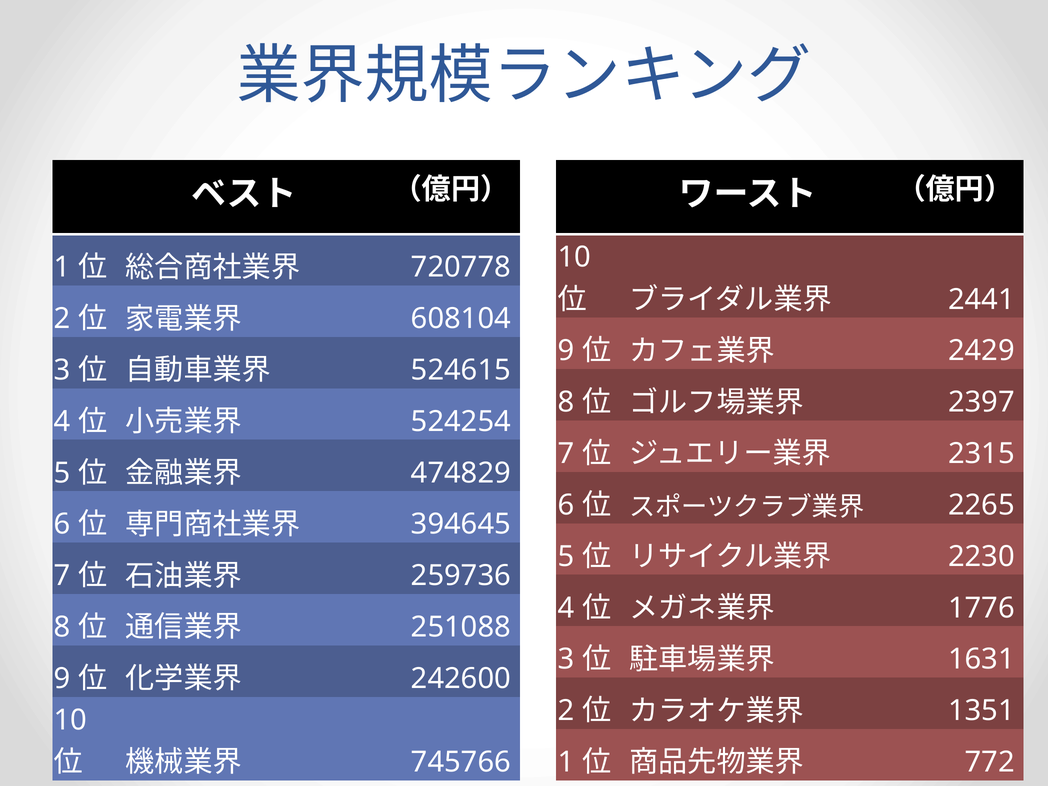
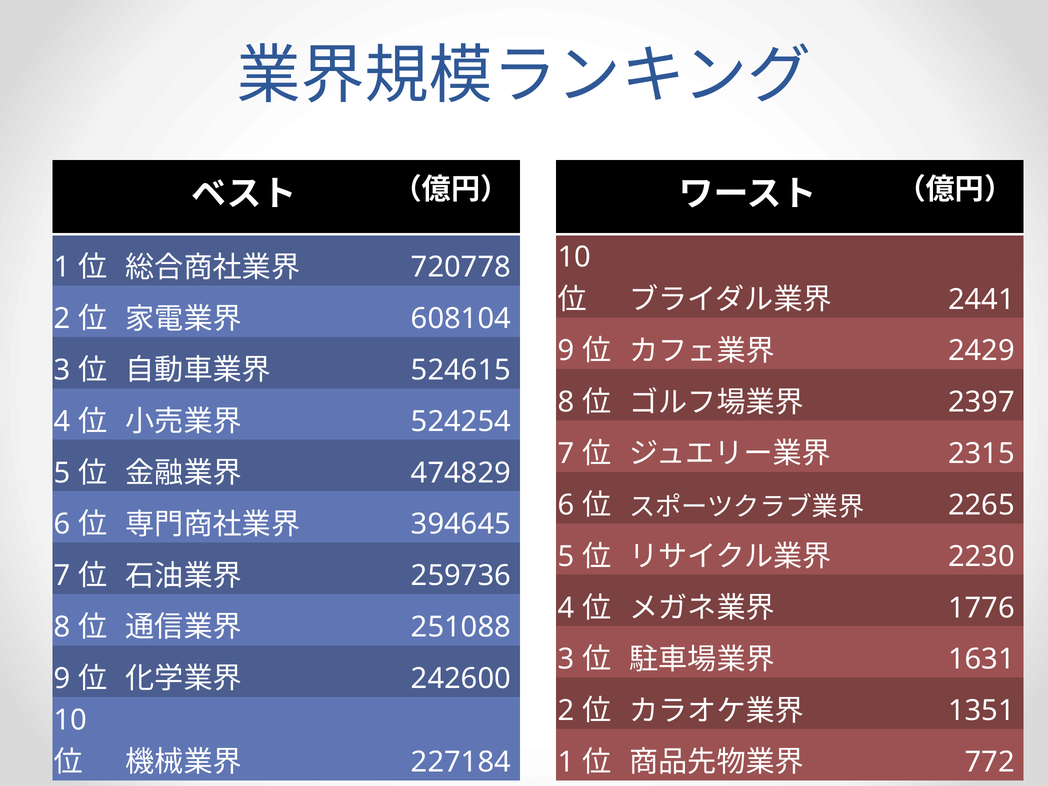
745766: 745766 -> 227184
